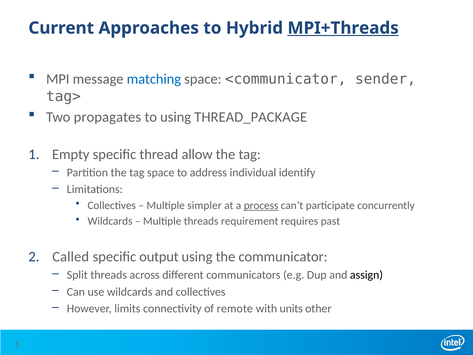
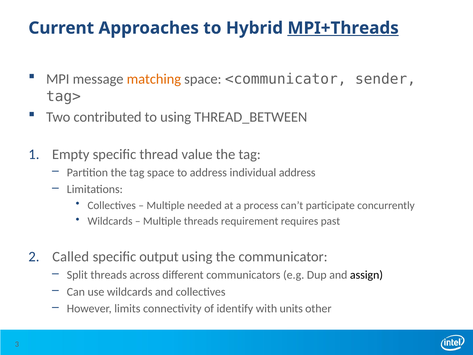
matching colour: blue -> orange
propagates: propagates -> contributed
THREAD_PACKAGE: THREAD_PACKAGE -> THREAD_BETWEEN
allow: allow -> value
individual identify: identify -> address
simpler: simpler -> needed
process underline: present -> none
remote: remote -> identify
